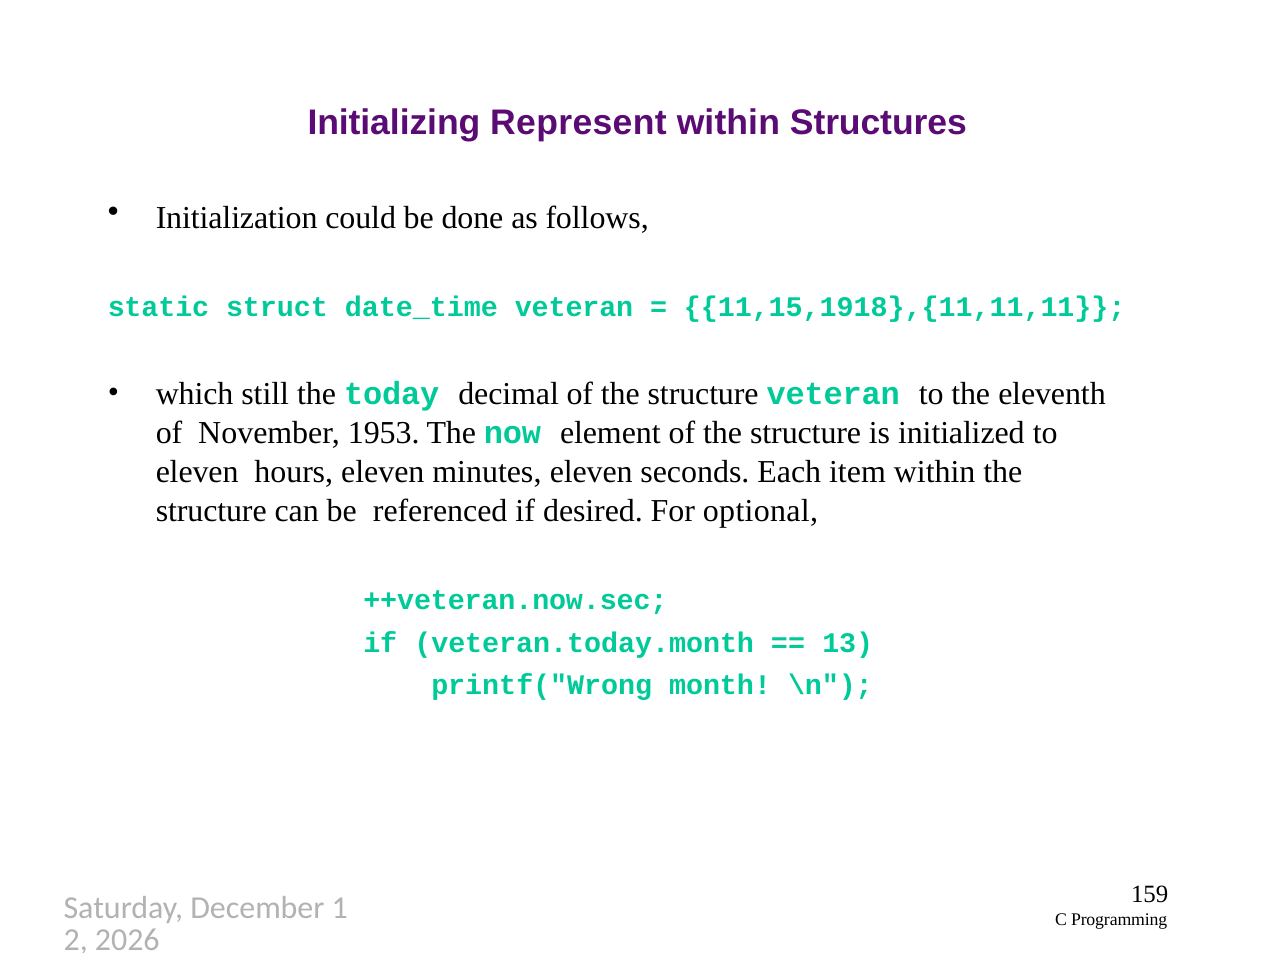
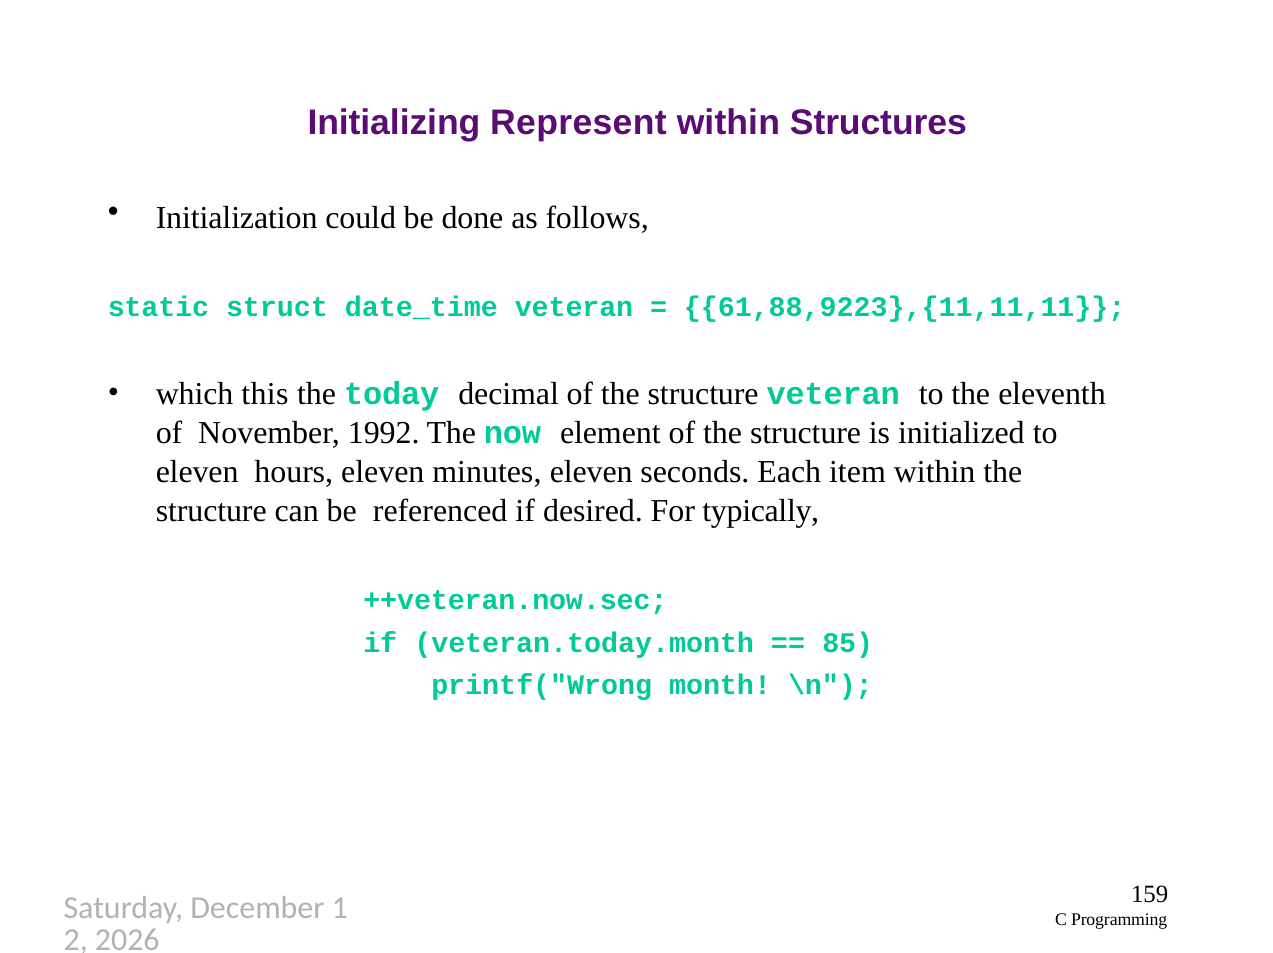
11,15,1918},{11,11,11: 11,15,1918},{11,11,11 -> 61,88,9223},{11,11,11
still: still -> this
1953: 1953 -> 1992
optional: optional -> typically
13: 13 -> 85
